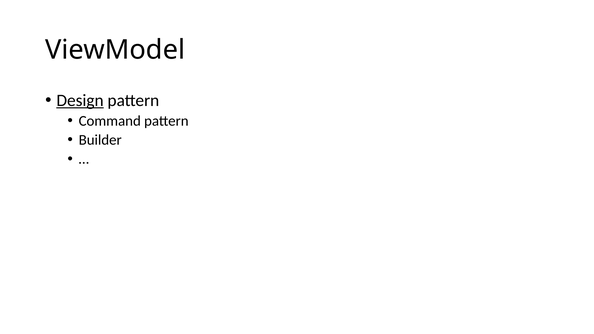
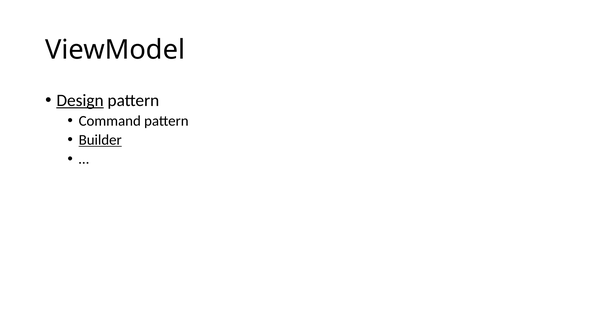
Builder underline: none -> present
